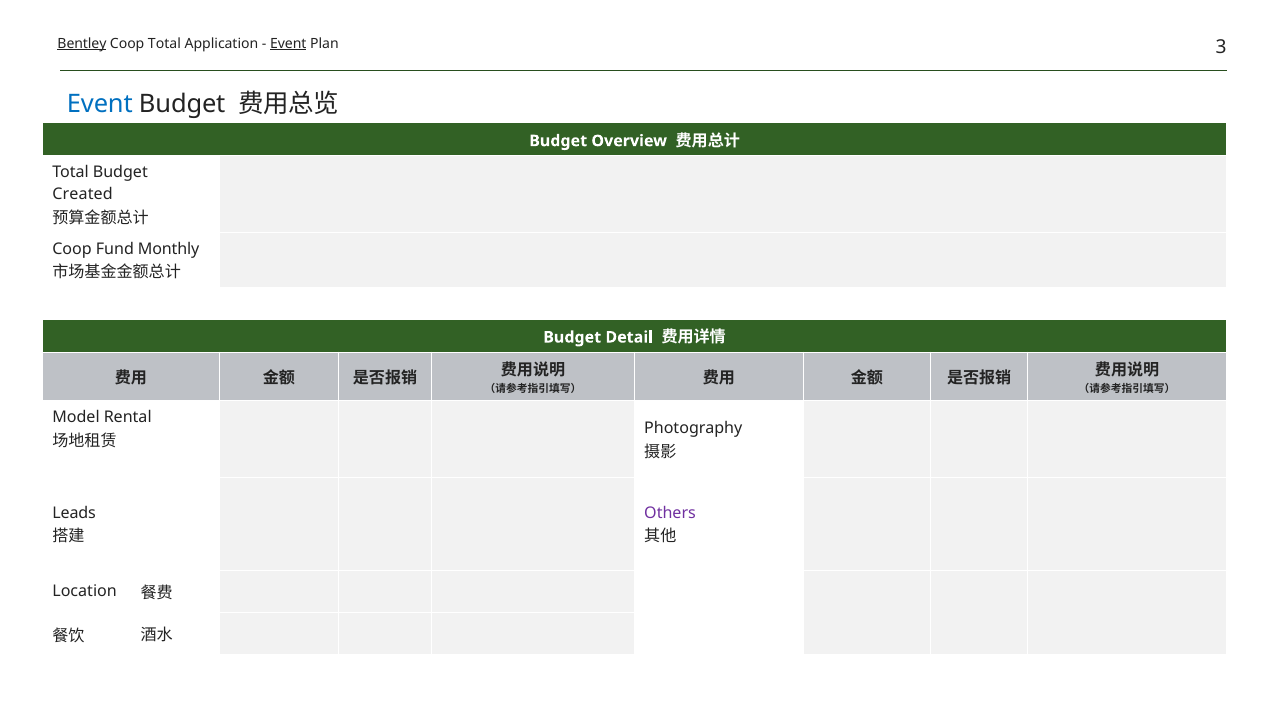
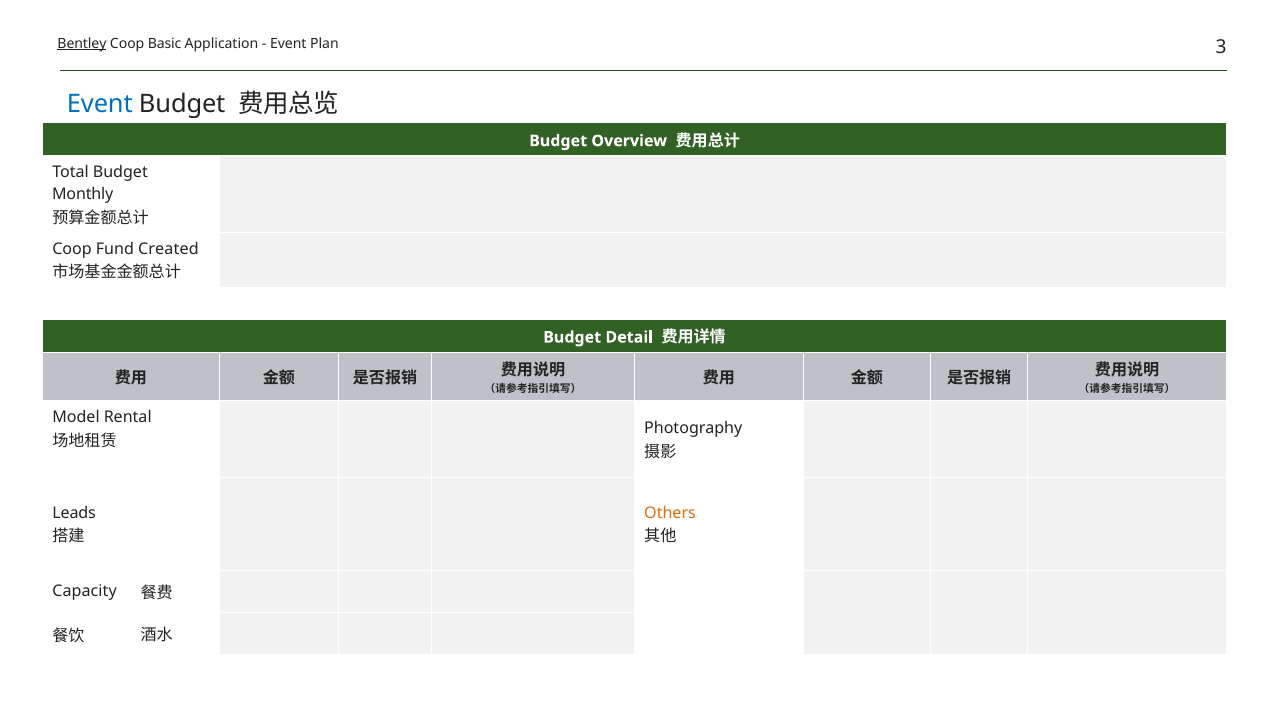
Coop Total: Total -> Basic
Event at (288, 44) underline: present -> none
Created: Created -> Monthly
Monthly: Monthly -> Created
Others colour: purple -> orange
Location: Location -> Capacity
